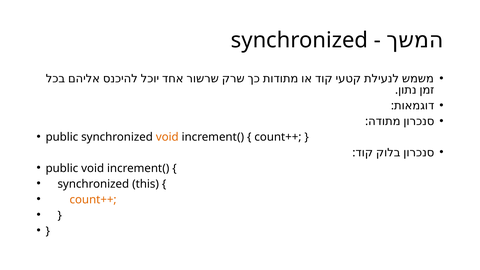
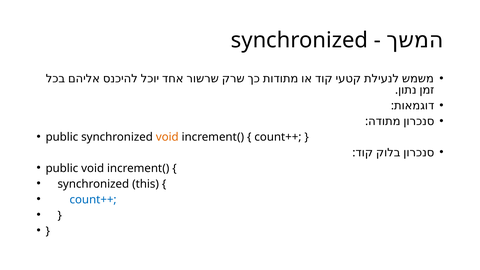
count++ at (93, 200) colour: orange -> blue
